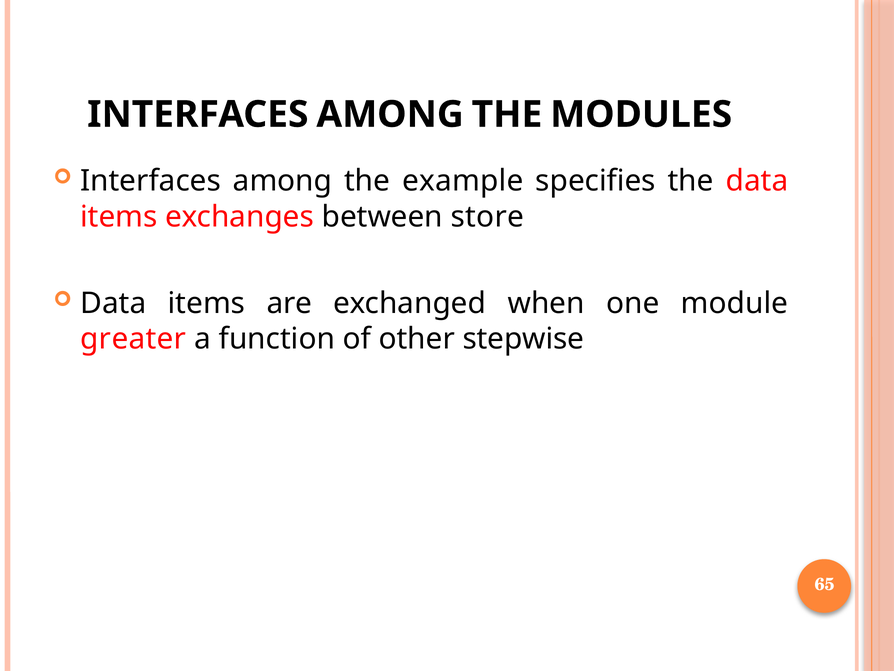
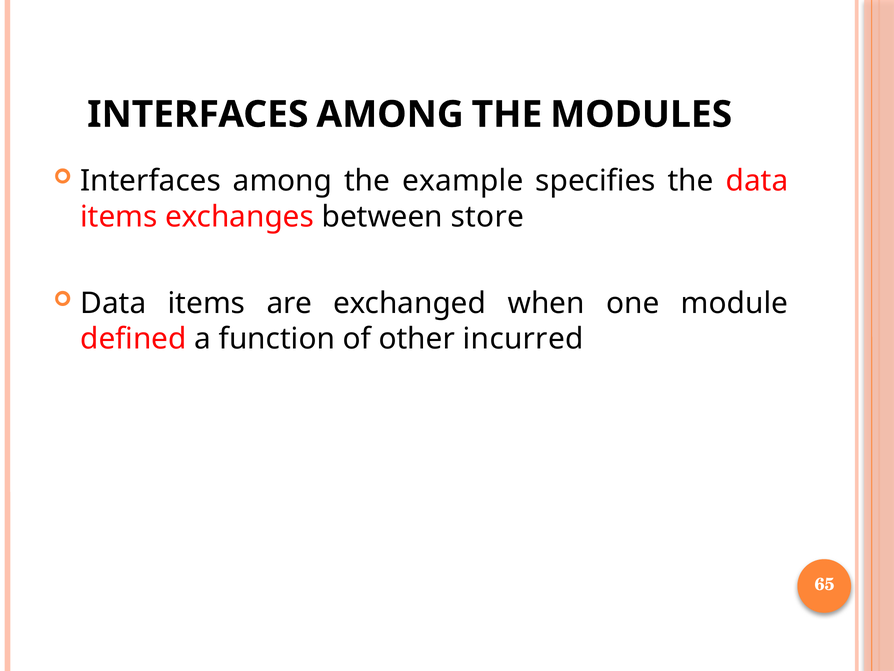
greater: greater -> defined
stepwise: stepwise -> incurred
